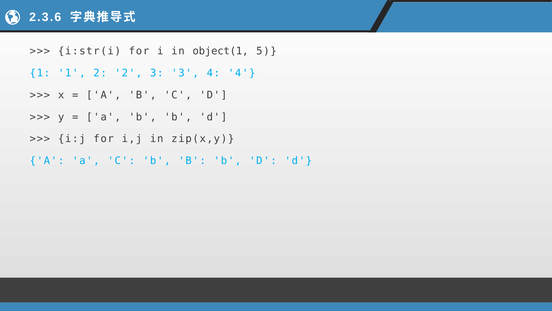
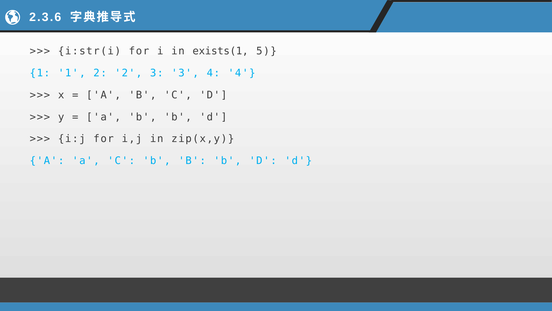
object(1: object(1 -> exists(1
